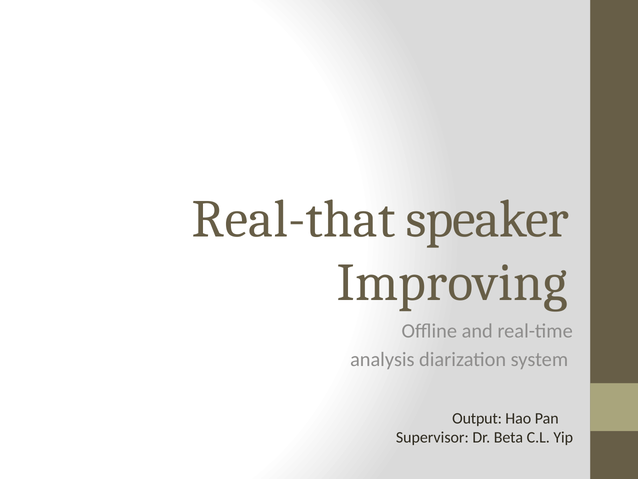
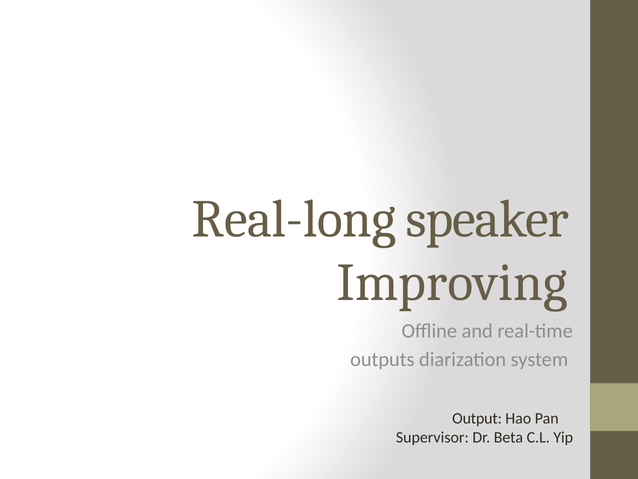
Real-that: Real-that -> Real-long
analysis: analysis -> outputs
